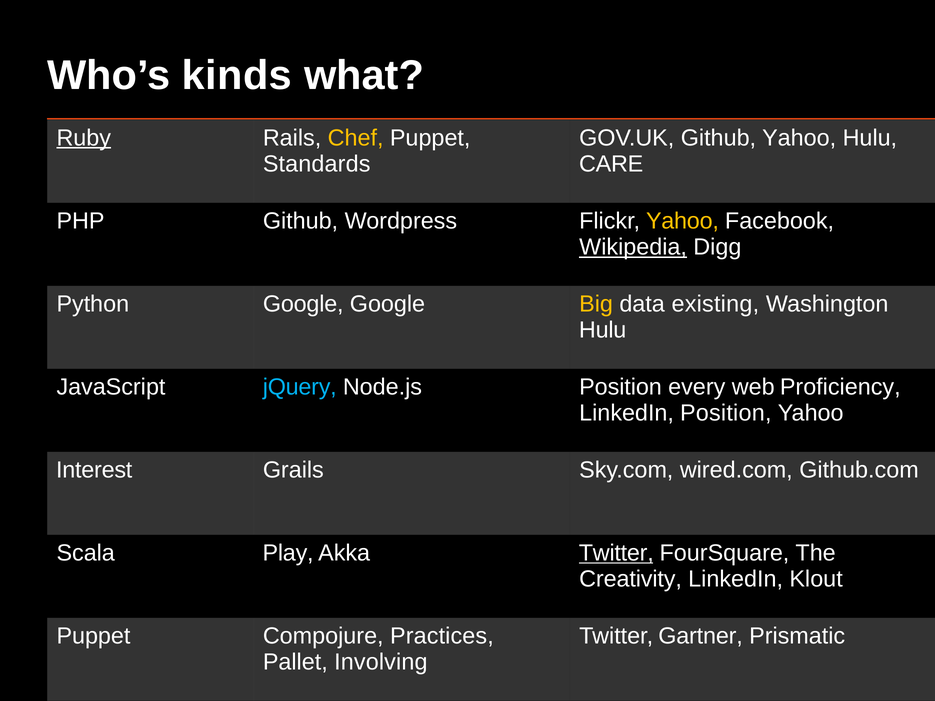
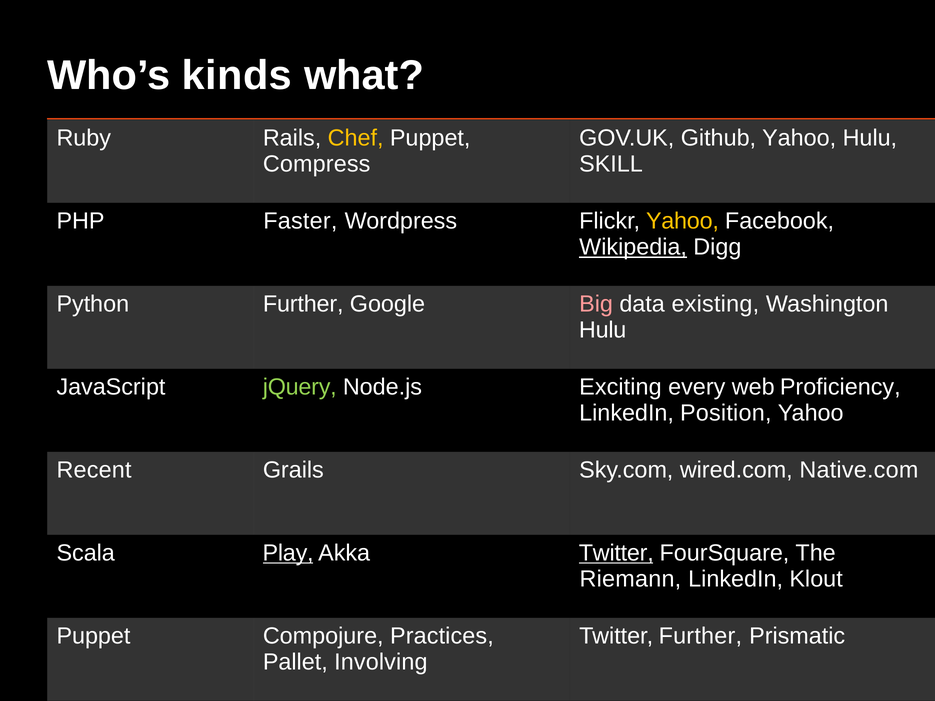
Ruby underline: present -> none
Standards: Standards -> Compress
CARE: CARE -> SKILL
PHP Github: Github -> Faster
Python Google: Google -> Further
Big colour: yellow -> pink
jQuery colour: light blue -> light green
Node.js Position: Position -> Exciting
Interest: Interest -> Recent
Github.com: Github.com -> Native.com
Play underline: none -> present
Creativity: Creativity -> Riemann
Twitter Gartner: Gartner -> Further
